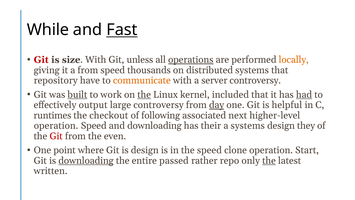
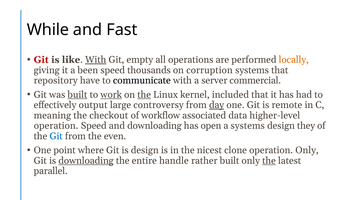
Fast underline: present -> none
size: size -> like
With at (96, 60) underline: none -> present
unless: unless -> empty
operations underline: present -> none
a from: from -> been
distributed: distributed -> corruption
communicate colour: orange -> black
server controversy: controversy -> commercial
work underline: none -> present
had underline: present -> none
helpful: helpful -> remote
runtimes: runtimes -> meaning
following: following -> workflow
next: next -> data
their: their -> open
Git at (56, 136) colour: red -> blue
the speed: speed -> nicest
operation Start: Start -> Only
passed: passed -> handle
rather repo: repo -> built
written: written -> parallel
